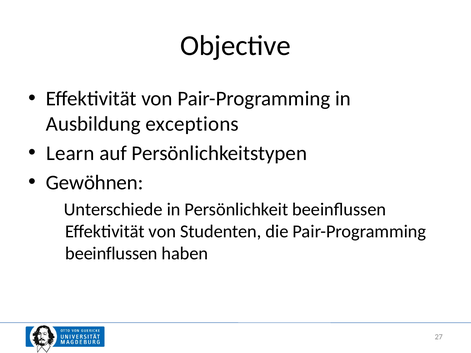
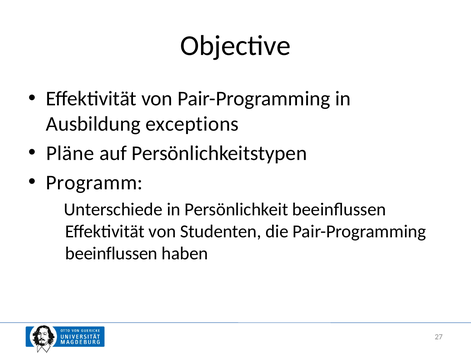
Learn: Learn -> Pläne
Gewöhnen: Gewöhnen -> Programm
